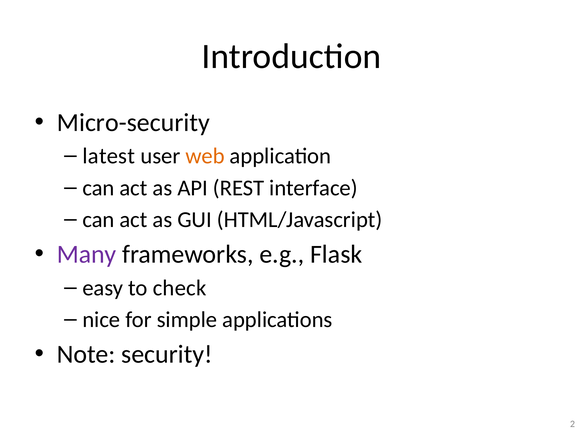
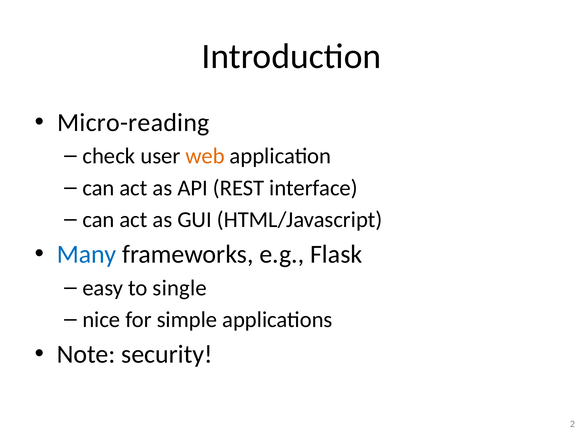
Micro-security: Micro-security -> Micro-reading
latest: latest -> check
Many colour: purple -> blue
check: check -> single
